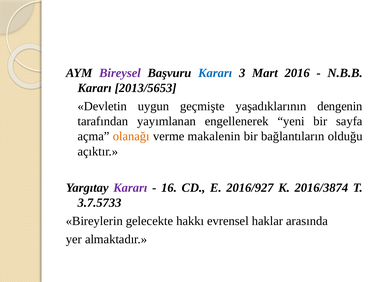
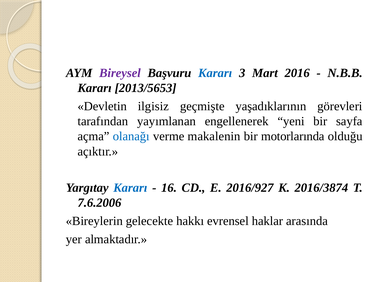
uygun: uygun -> ilgisiz
dengenin: dengenin -> görevleri
olanağı colour: orange -> blue
bağlantıların: bağlantıların -> motorlarında
Kararı at (130, 187) colour: purple -> blue
3.7.5733: 3.7.5733 -> 7.6.2006
